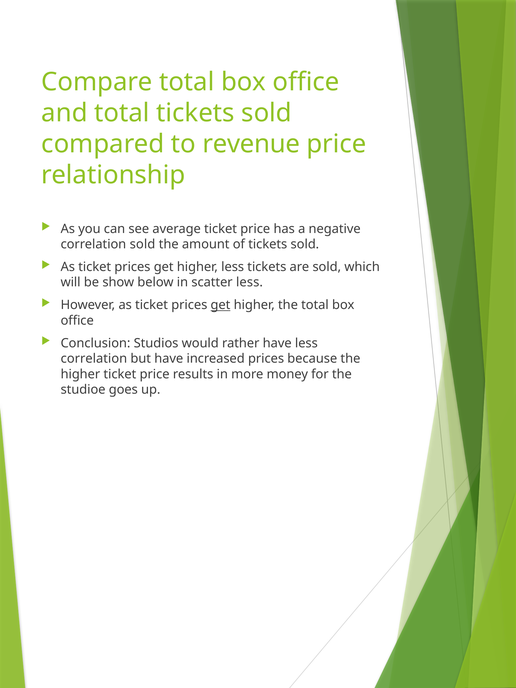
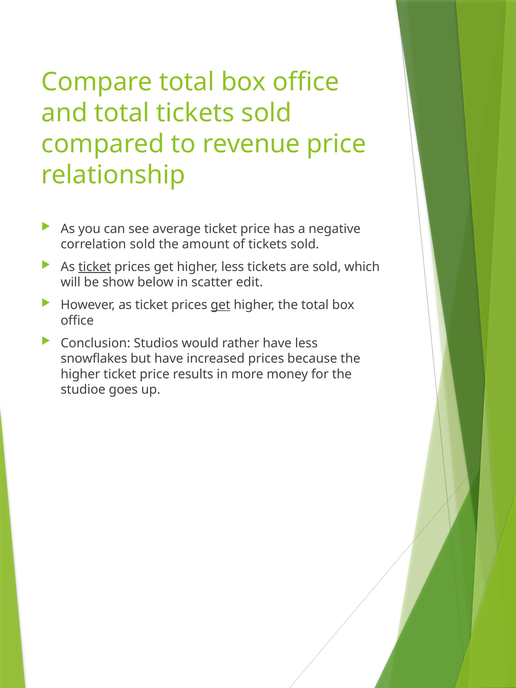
ticket at (95, 267) underline: none -> present
scatter less: less -> edit
correlation at (94, 359): correlation -> snowflakes
